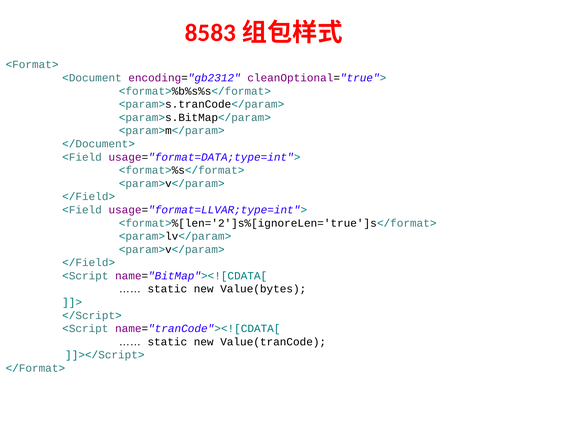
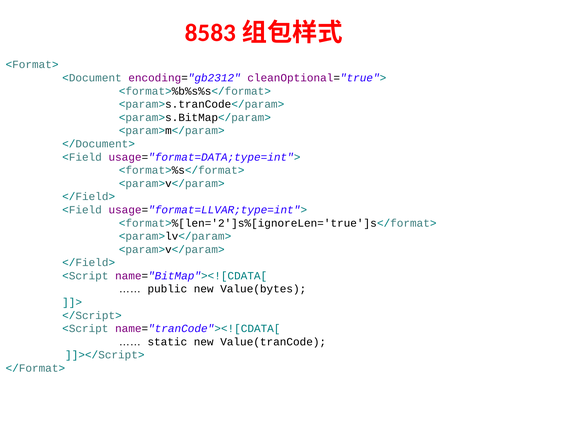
static at (167, 289): static -> public
